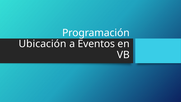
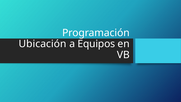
Eventos: Eventos -> Equipos
